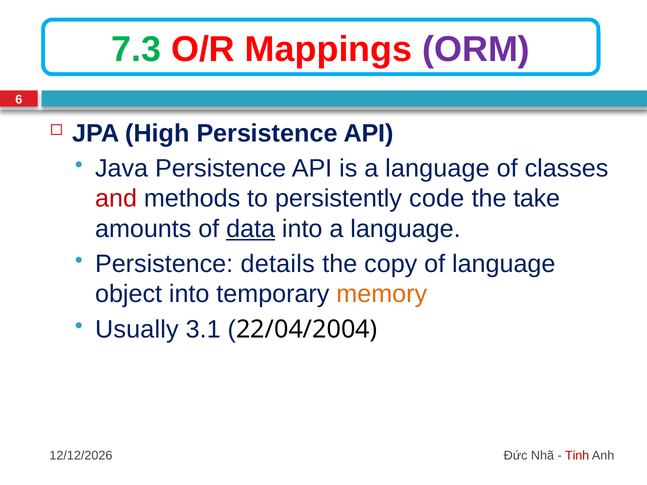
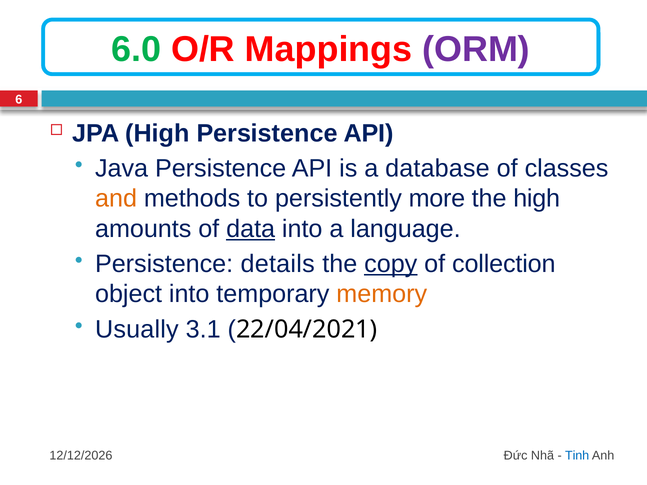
7.3: 7.3 -> 6.0
is a language: language -> database
and colour: red -> orange
code: code -> more
the take: take -> high
copy underline: none -> present
of language: language -> collection
22/04/2004: 22/04/2004 -> 22/04/2021
Tinh colour: red -> blue
